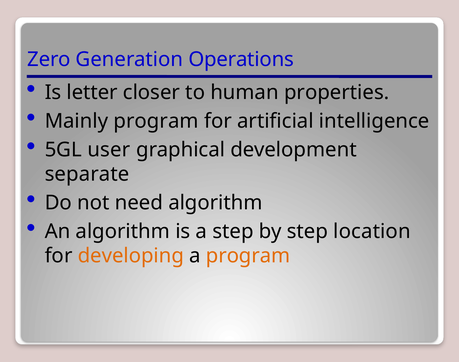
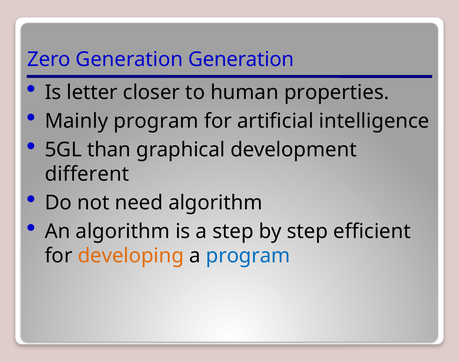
Generation Operations: Operations -> Generation
user: user -> than
separate: separate -> different
location: location -> efficient
program at (248, 255) colour: orange -> blue
